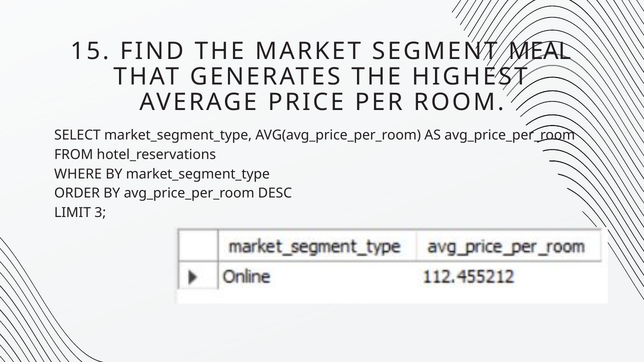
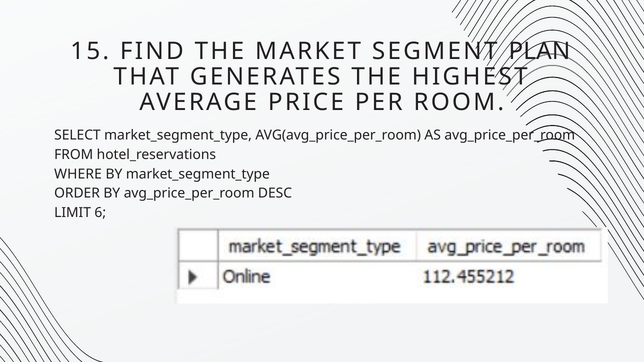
MEAL: MEAL -> PLAN
3: 3 -> 6
